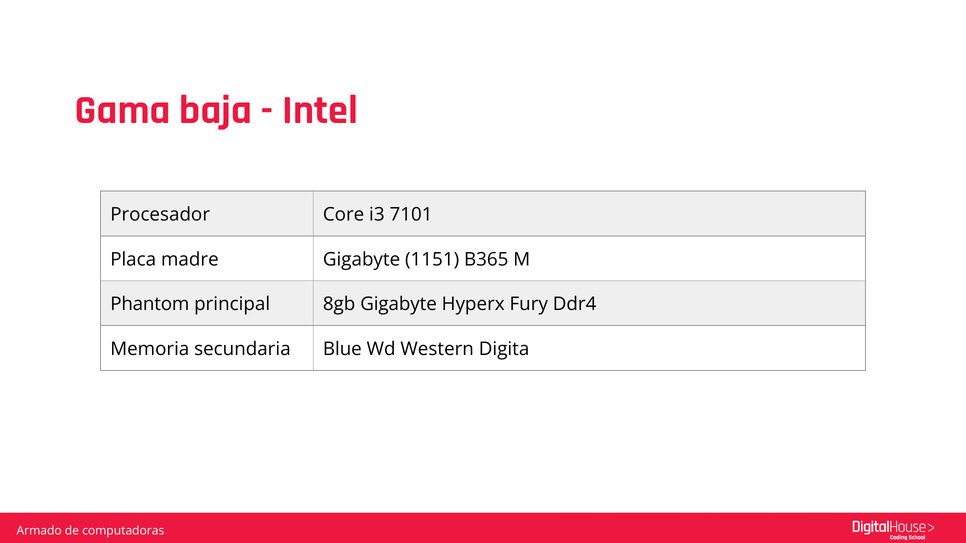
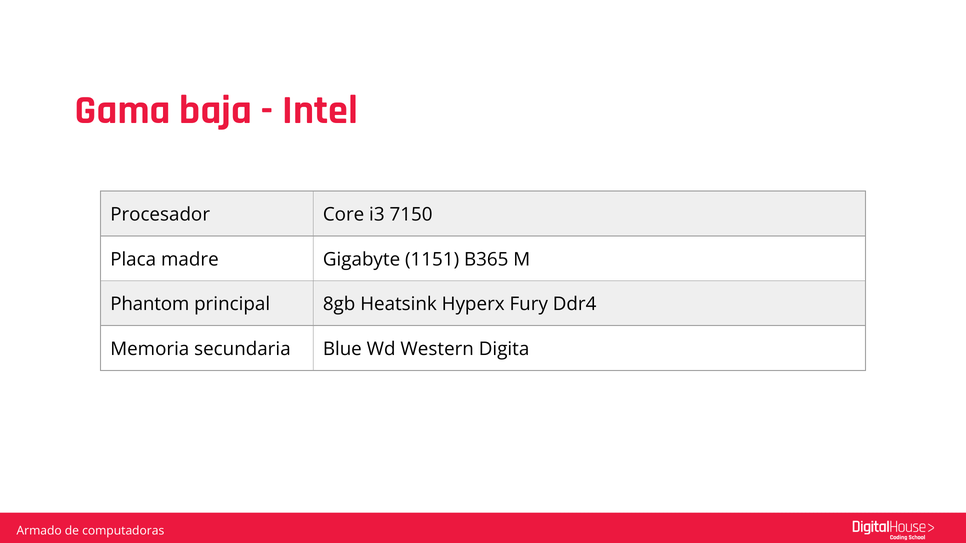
7101: 7101 -> 7150
8gb Gigabyte: Gigabyte -> Heatsink
